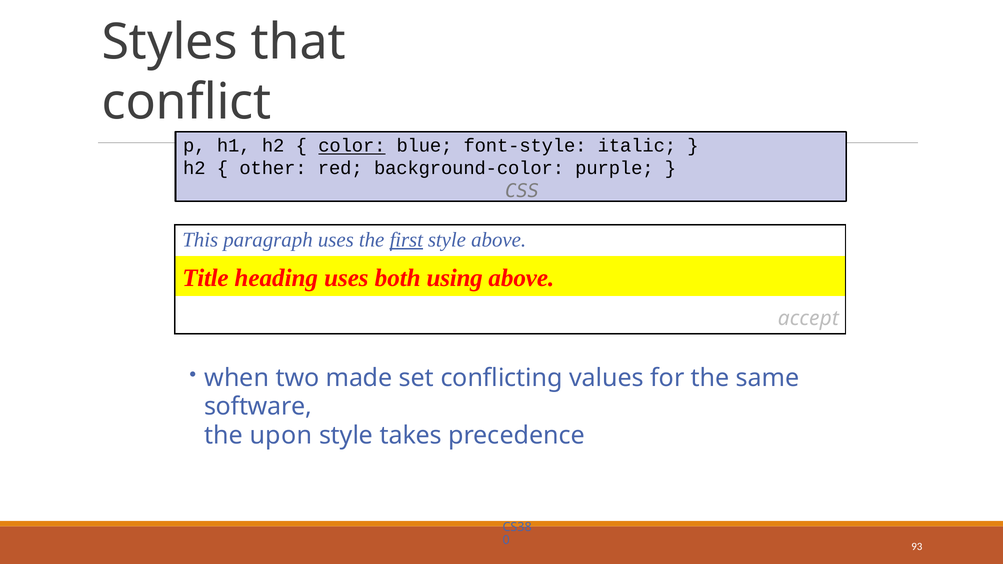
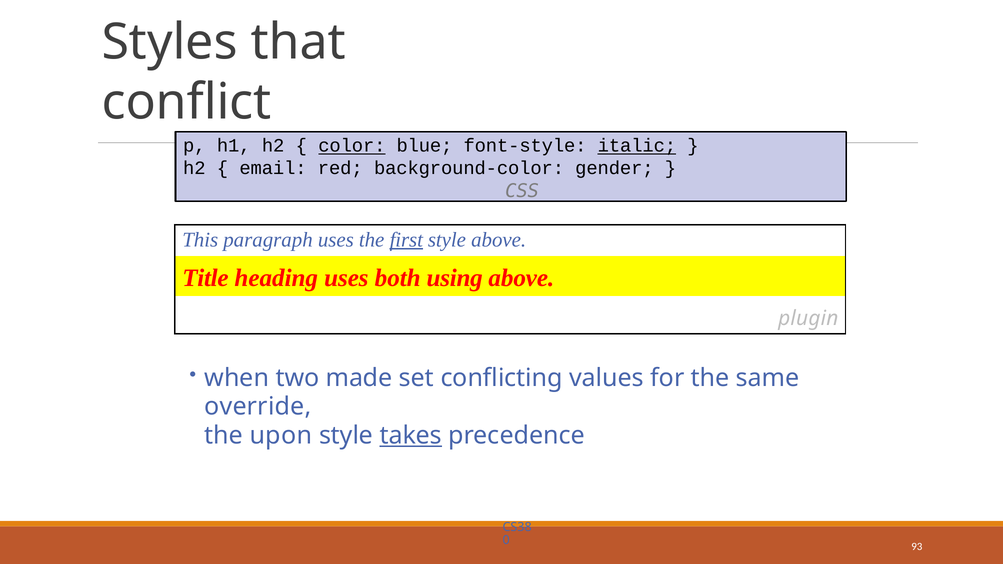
italic underline: none -> present
other: other -> email
purple: purple -> gender
accept: accept -> plugin
software: software -> override
takes underline: none -> present
